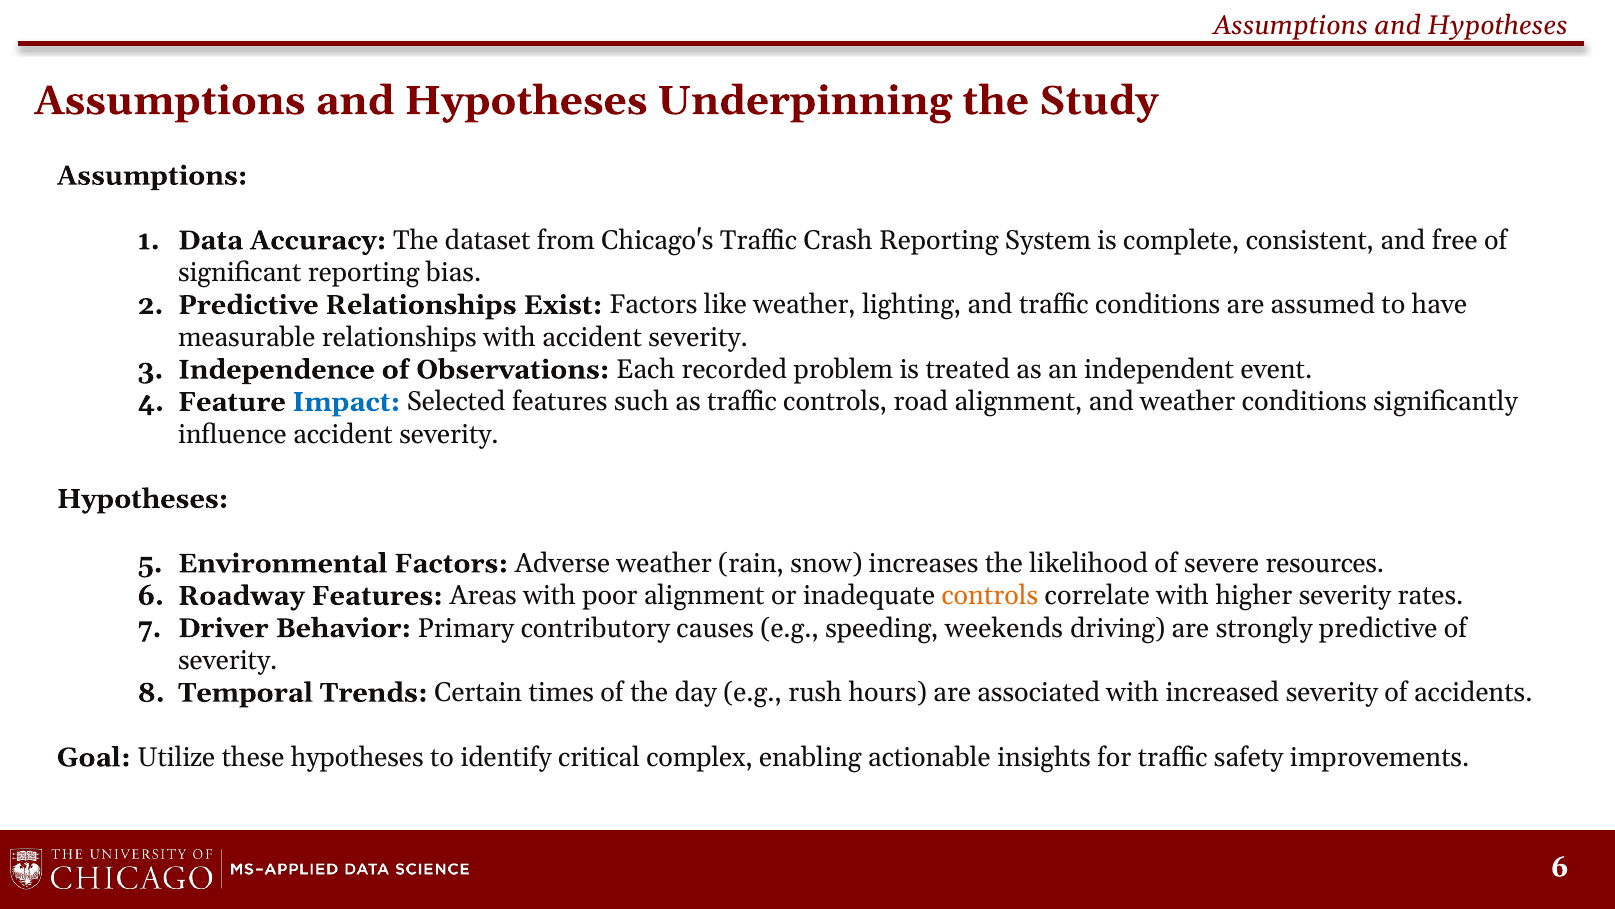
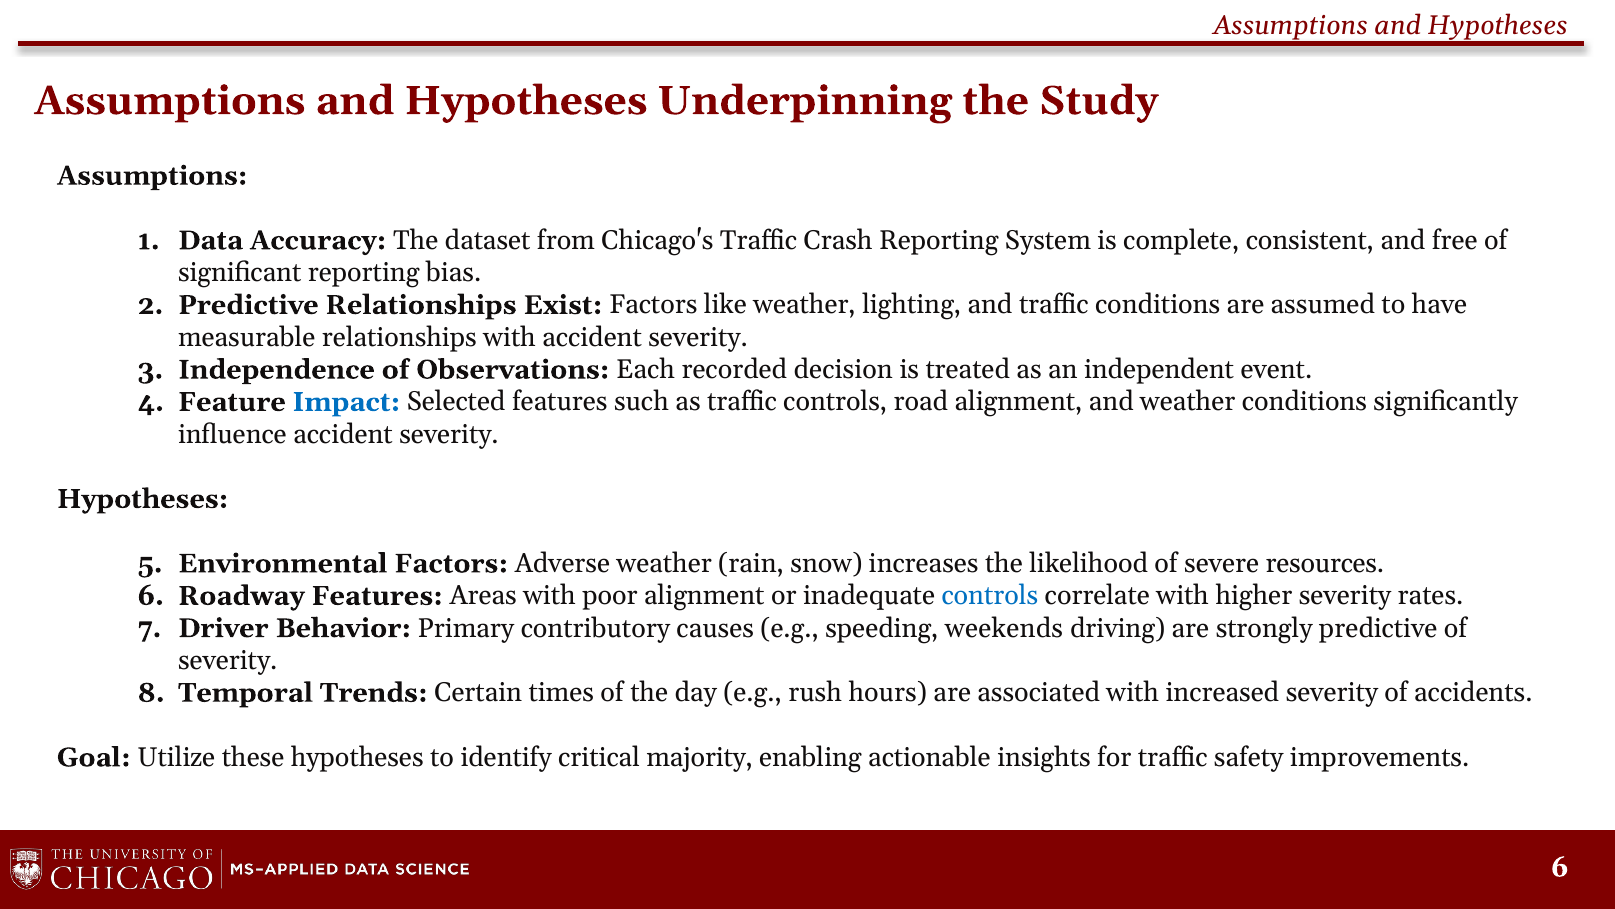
problem: problem -> decision
controls at (990, 596) colour: orange -> blue
complex: complex -> majority
